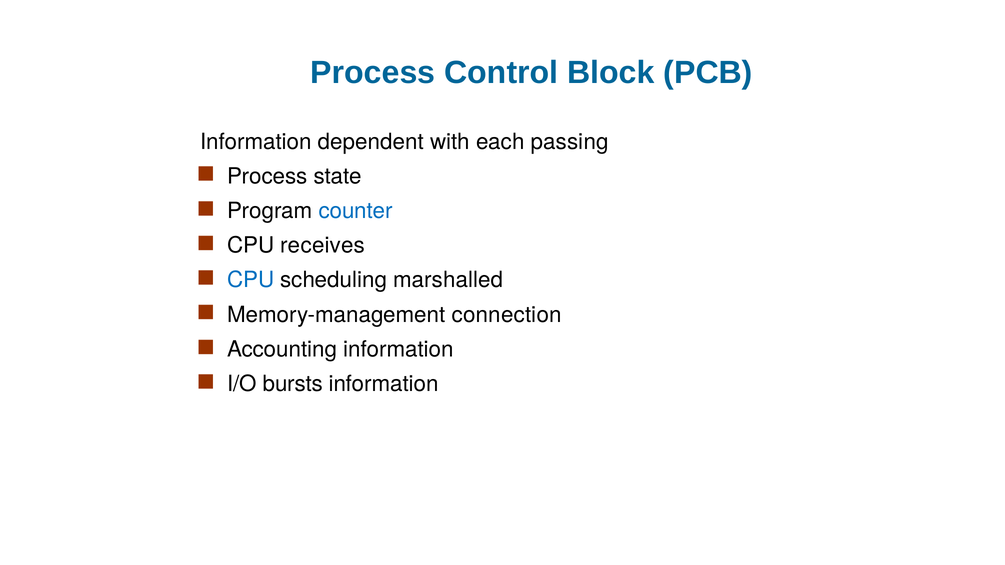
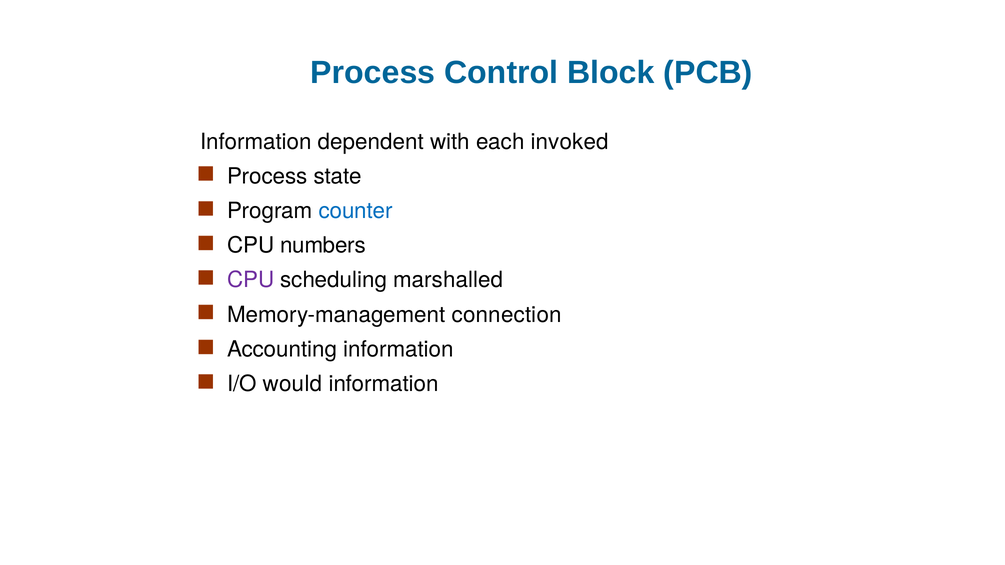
passing: passing -> invoked
receives: receives -> numbers
CPU at (251, 280) colour: blue -> purple
bursts: bursts -> would
